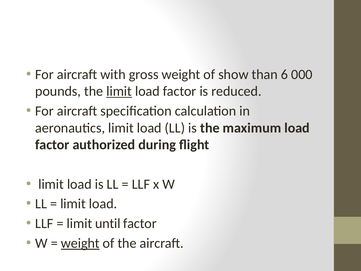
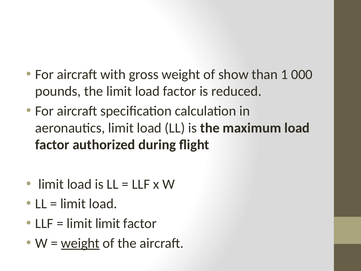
6: 6 -> 1
limit at (119, 91) underline: present -> none
limit until: until -> limit
